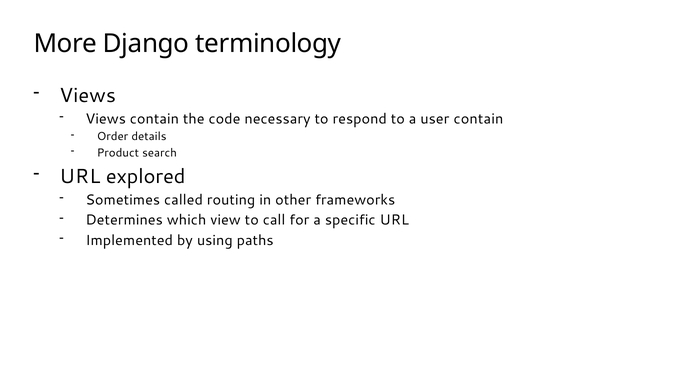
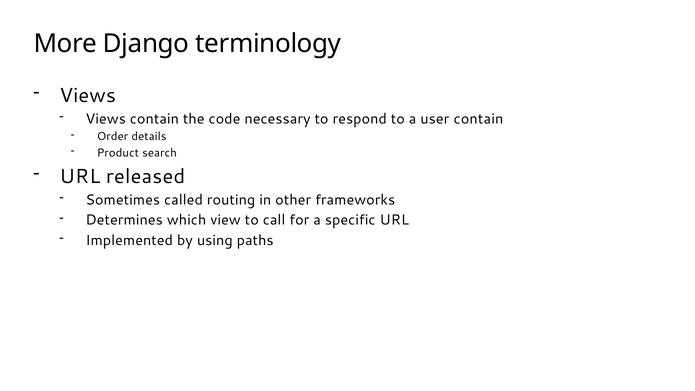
explored: explored -> released
